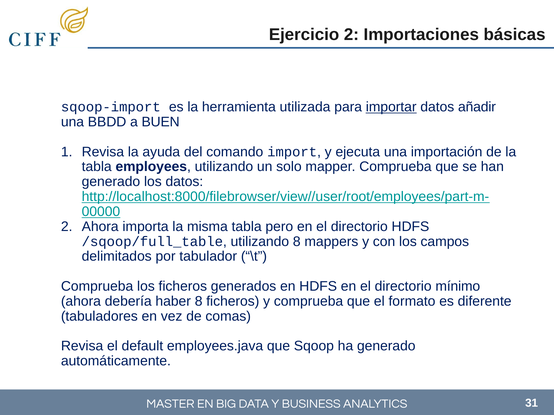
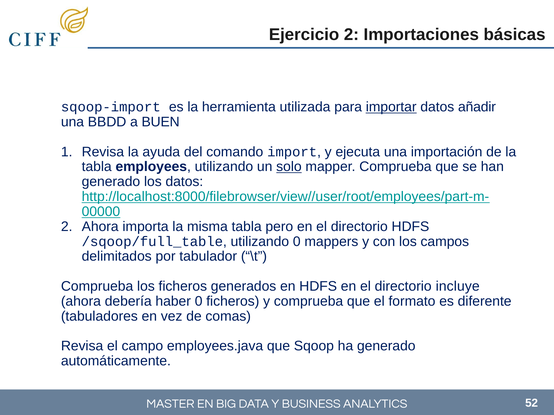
solo underline: none -> present
utilizando 8: 8 -> 0
mínimo: mínimo -> incluye
haber 8: 8 -> 0
default: default -> campo
31: 31 -> 52
